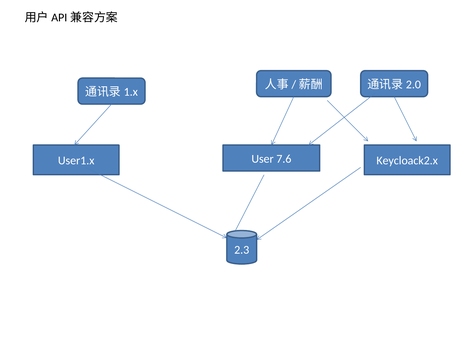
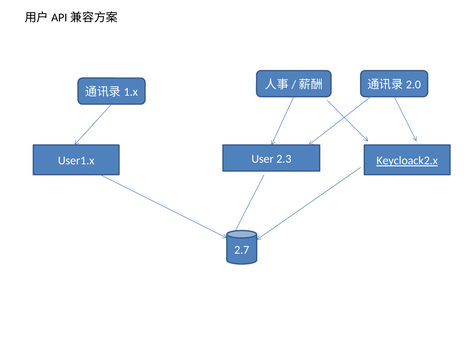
7.6: 7.6 -> 2.3
Keycloack2.x underline: none -> present
2.3: 2.3 -> 2.7
